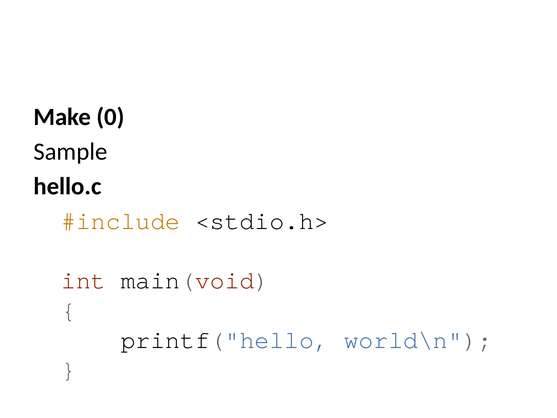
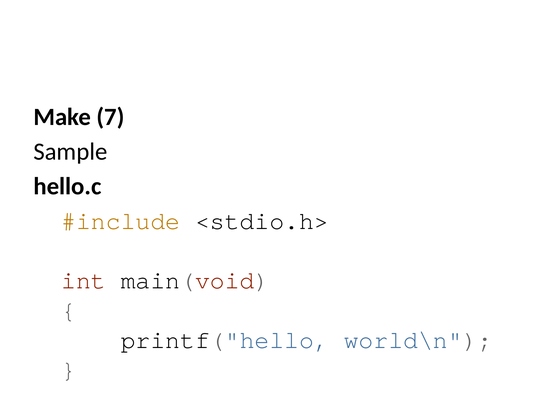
0: 0 -> 7
